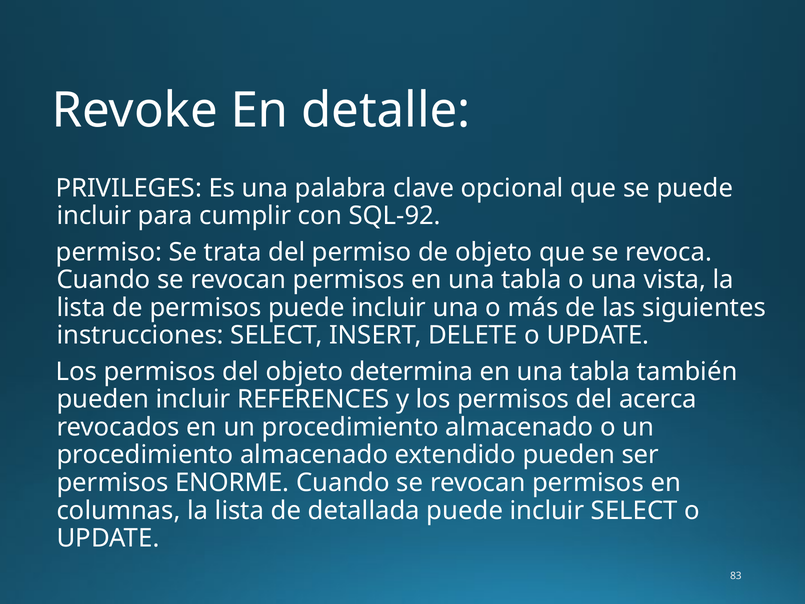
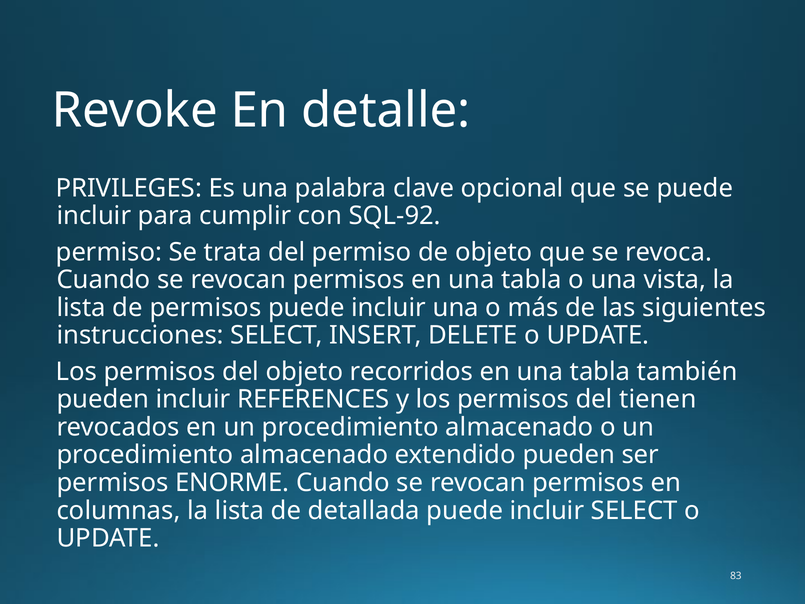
determina: determina -> recorridos
acerca: acerca -> tienen
